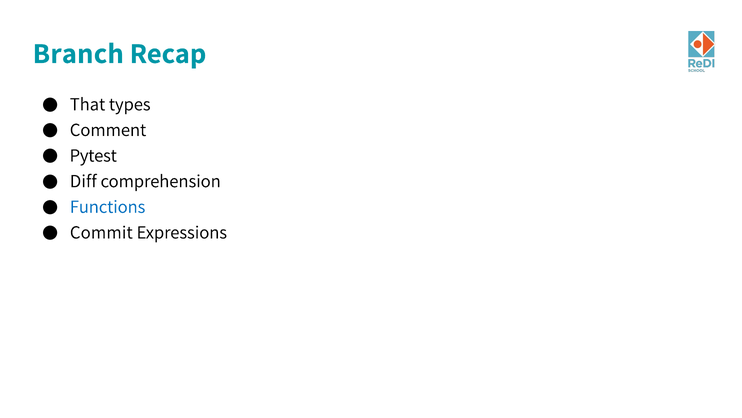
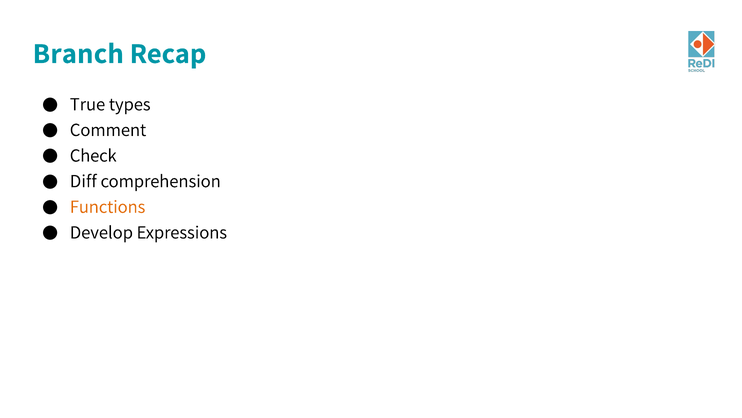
That: That -> True
Pytest: Pytest -> Check
Functions colour: blue -> orange
Commit: Commit -> Develop
